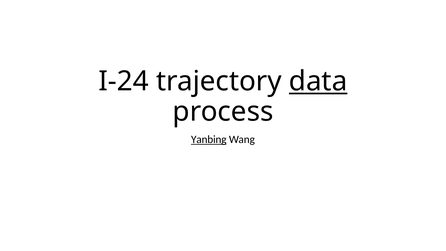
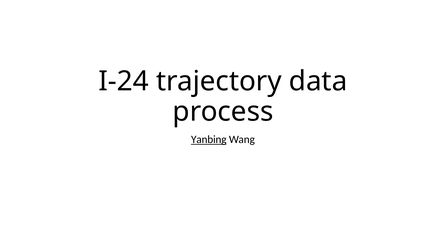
data underline: present -> none
